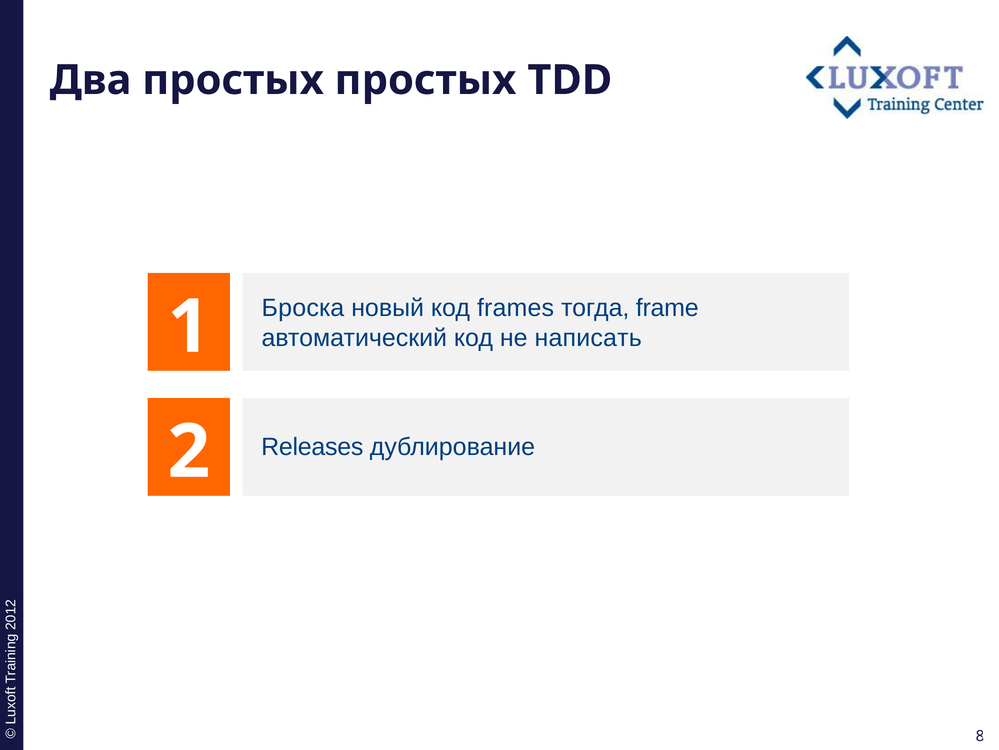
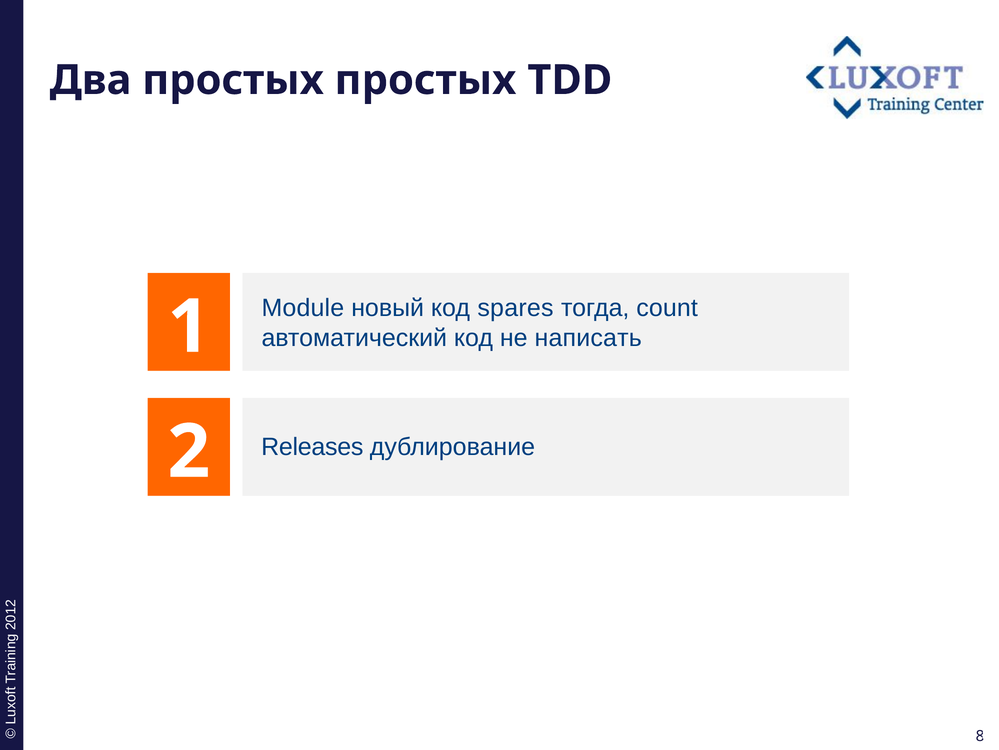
Броска: Броска -> Module
frames: frames -> spares
frame: frame -> count
